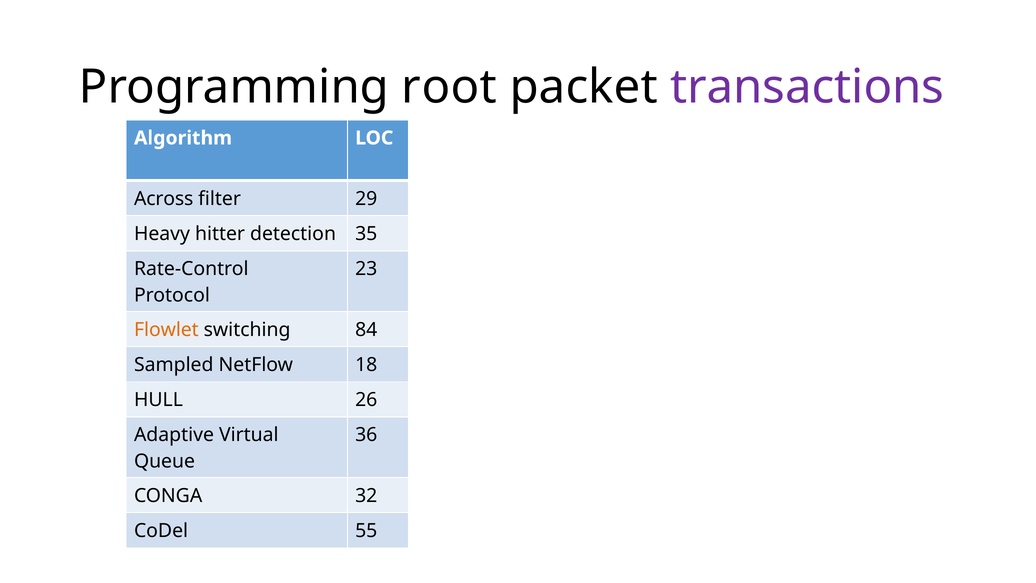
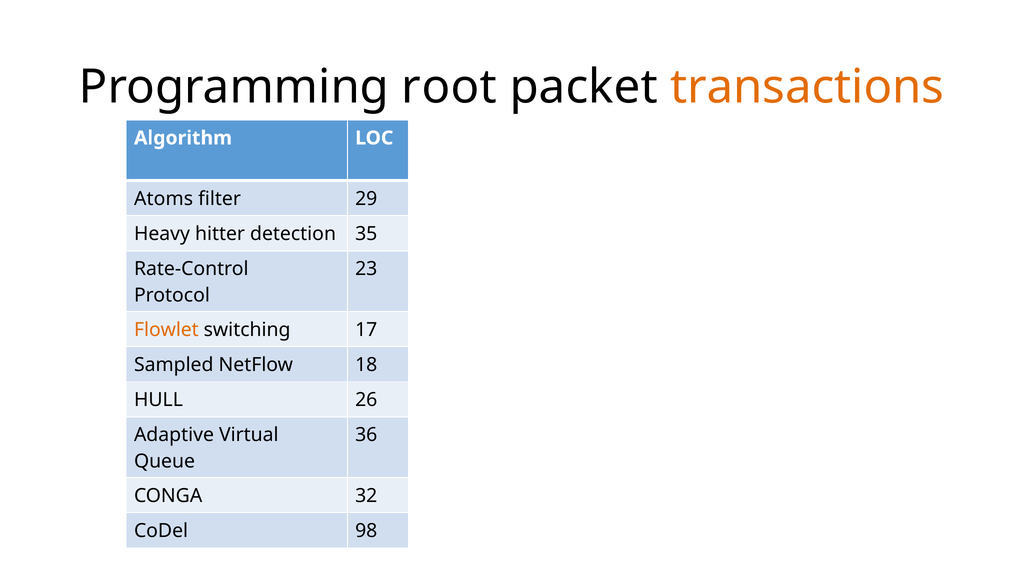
transactions colour: purple -> orange
Across: Across -> Atoms
84: 84 -> 17
55: 55 -> 98
